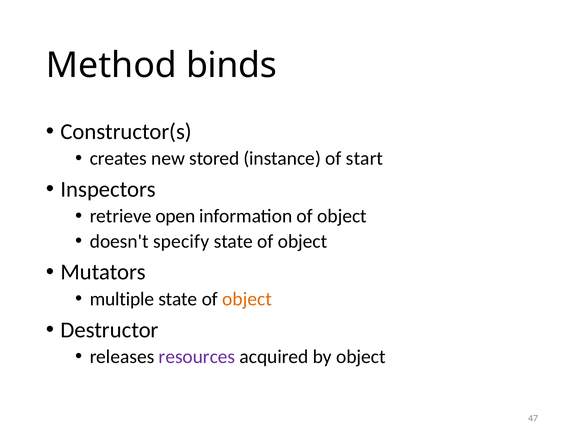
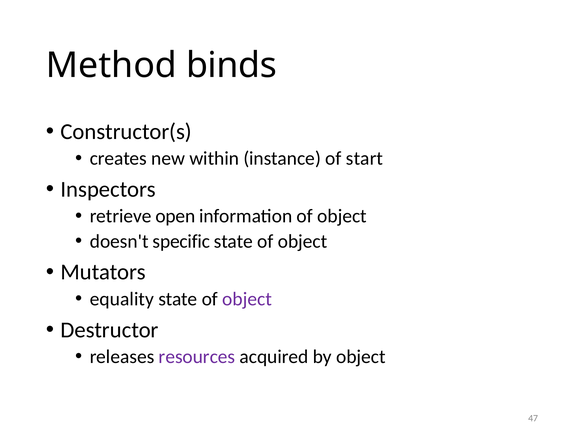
stored: stored -> within
specify: specify -> specific
multiple: multiple -> equality
object at (247, 299) colour: orange -> purple
